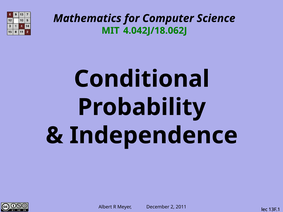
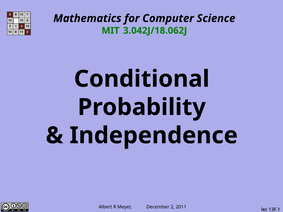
4.042J/18.062J: 4.042J/18.062J -> 3.042J/18.062J
